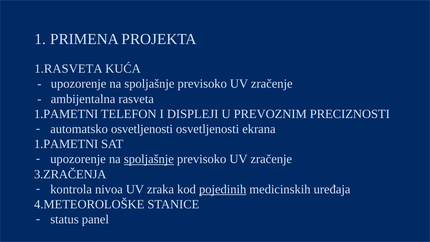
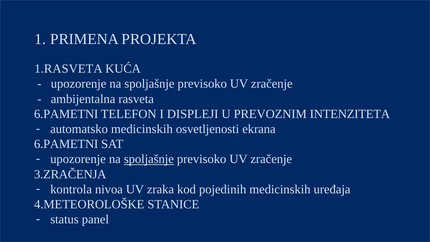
1.PAMETNI at (66, 114): 1.PAMETNI -> 6.PAMETNI
PRECIZNOSTI: PRECIZNOSTI -> INTENZITETA
automatsko osvetljenosti: osvetljenosti -> medicinskih
1.PAMETNI at (66, 144): 1.PAMETNI -> 6.PAMETNI
pojedinih underline: present -> none
